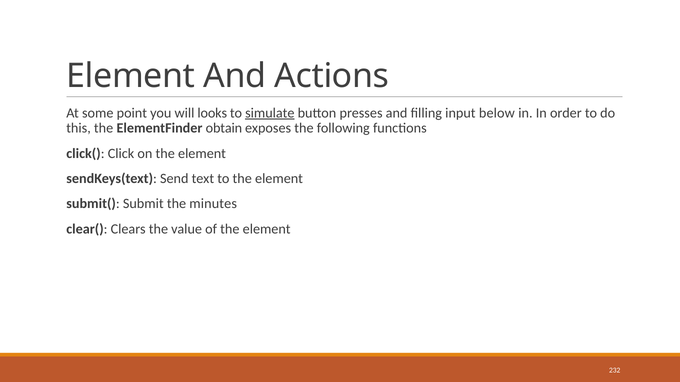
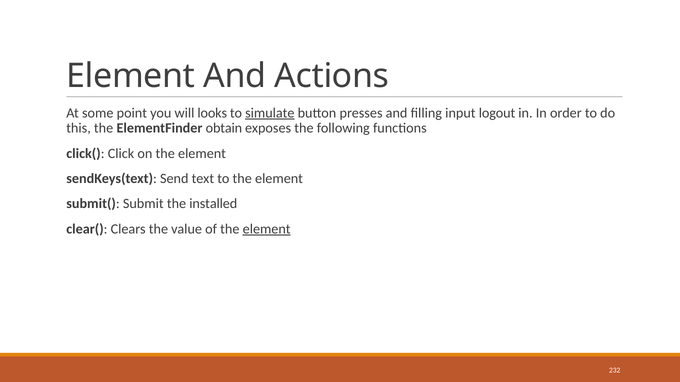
below: below -> logout
minutes: minutes -> installed
element at (267, 229) underline: none -> present
